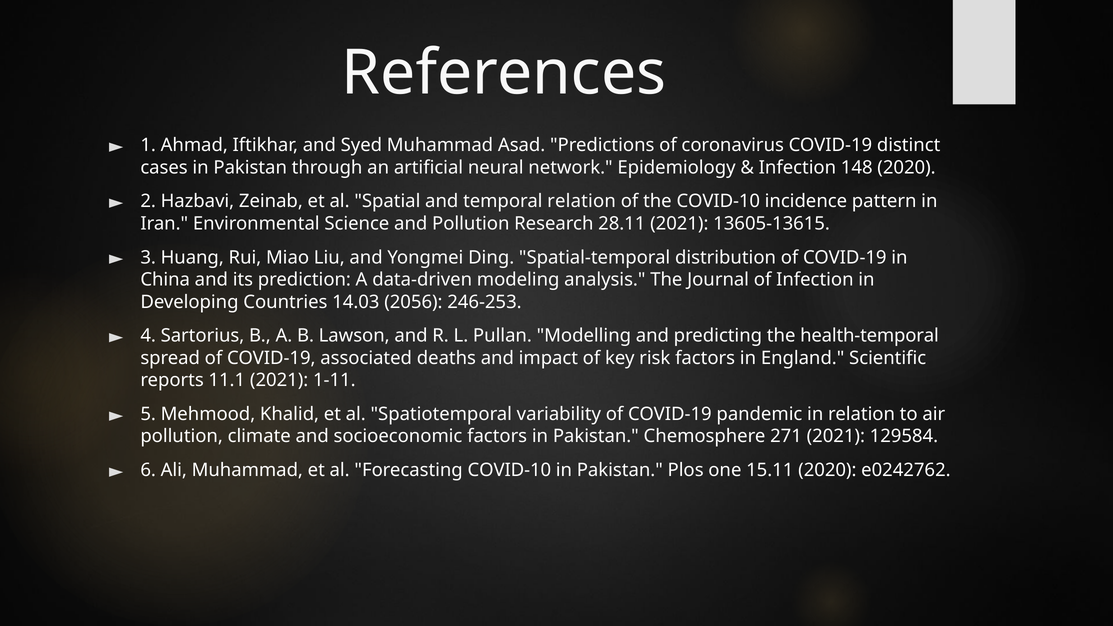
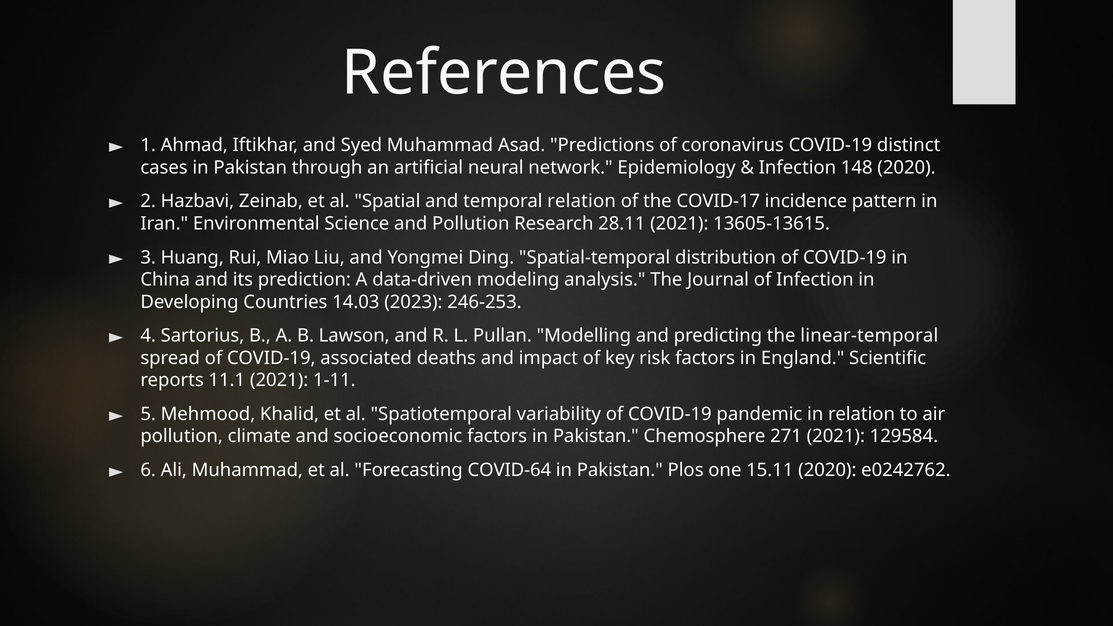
the COVID-10: COVID-10 -> COVID-17
2056: 2056 -> 2023
health-temporal: health-temporal -> linear-temporal
Forecasting COVID-10: COVID-10 -> COVID-64
